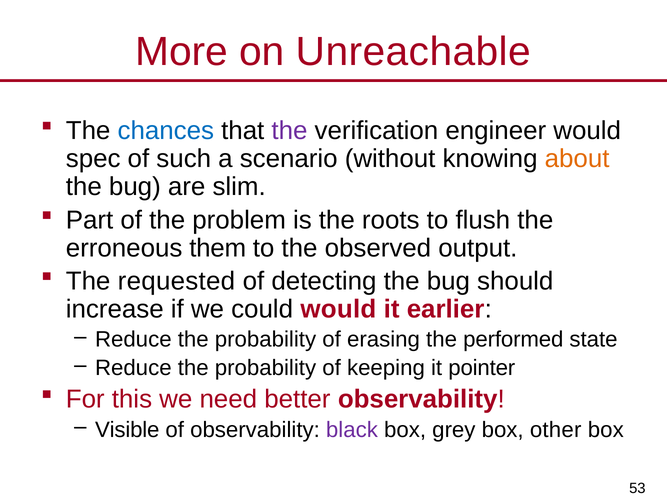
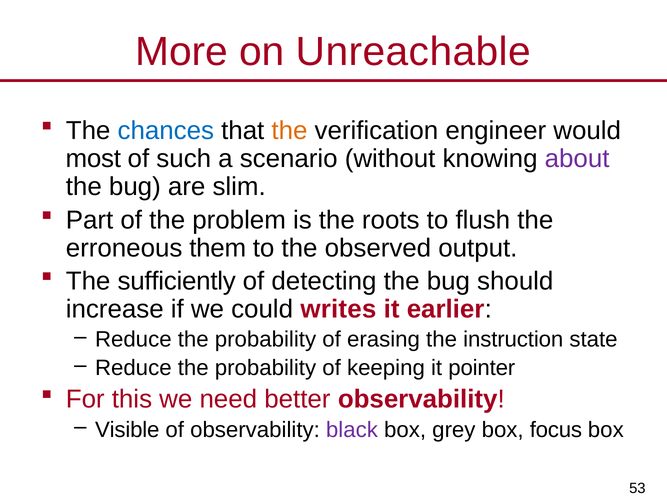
the at (289, 131) colour: purple -> orange
spec: spec -> most
about colour: orange -> purple
requested: requested -> sufficiently
could would: would -> writes
performed: performed -> instruction
other: other -> focus
